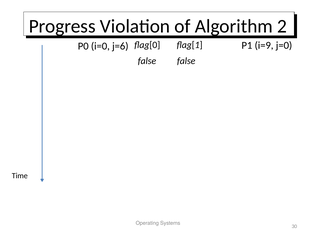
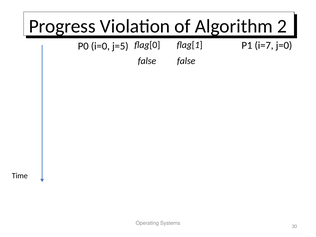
j=6: j=6 -> j=5
i=9: i=9 -> i=7
